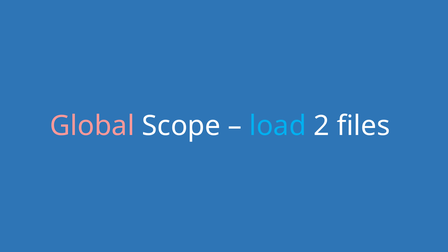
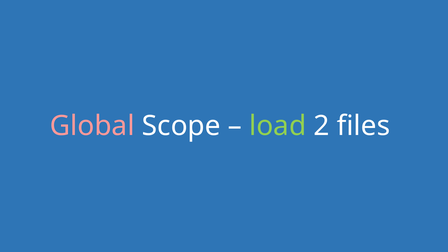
load colour: light blue -> light green
